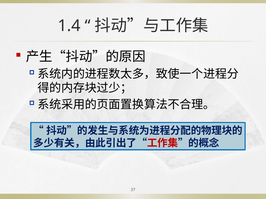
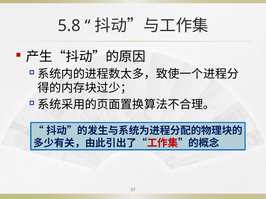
1.4: 1.4 -> 5.8
